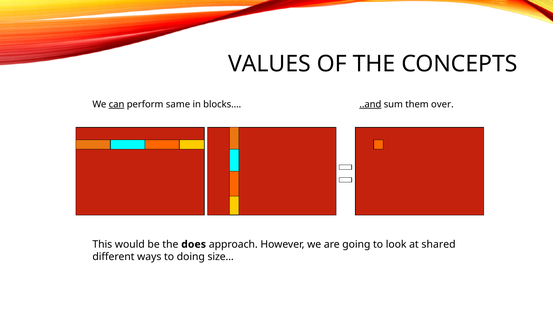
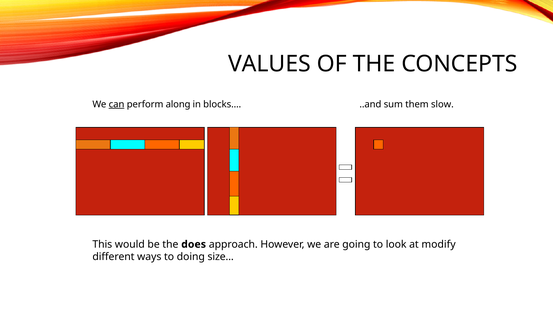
same: same -> along
..and underline: present -> none
over: over -> slow
shared: shared -> modify
